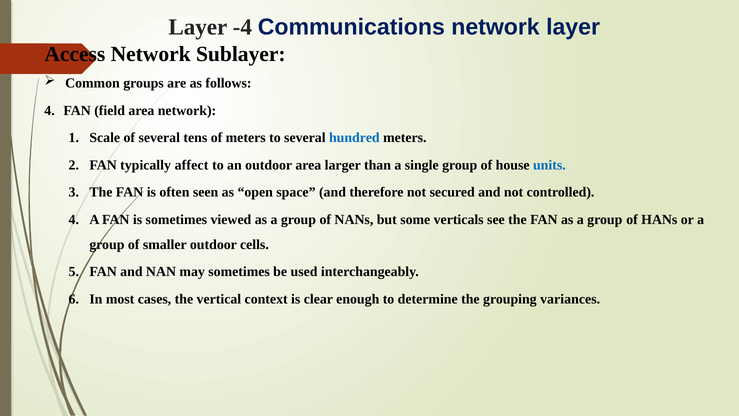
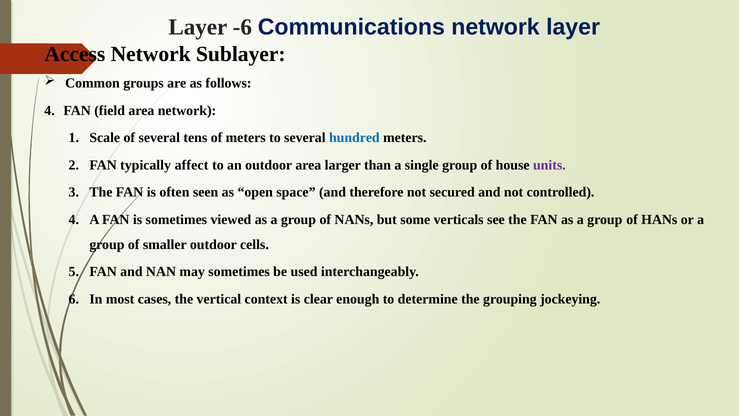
-4: -4 -> -6
units colour: blue -> purple
variances: variances -> jockeying
